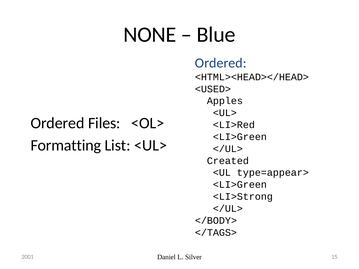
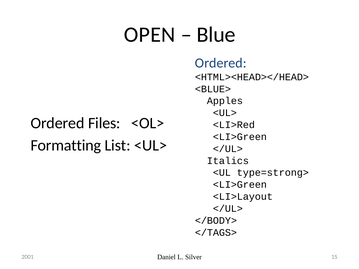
NONE: NONE -> OPEN
<USED>: <USED> -> <BLUE>
Created: Created -> Italics
type=appear>: type=appear> -> type=strong>
<LI>Strong: <LI>Strong -> <LI>Layout
